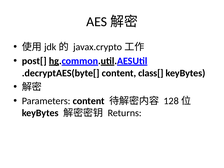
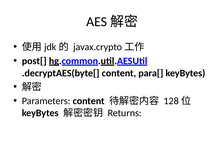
class[: class[ -> para[
